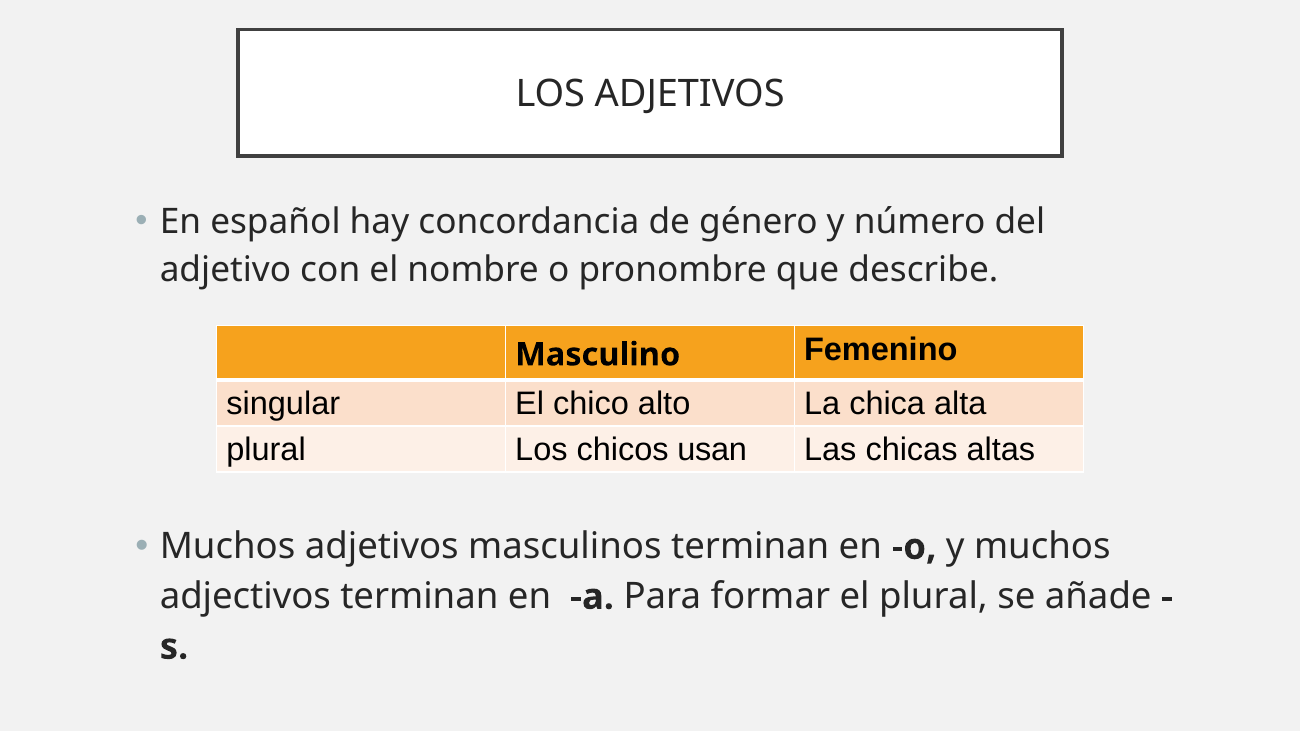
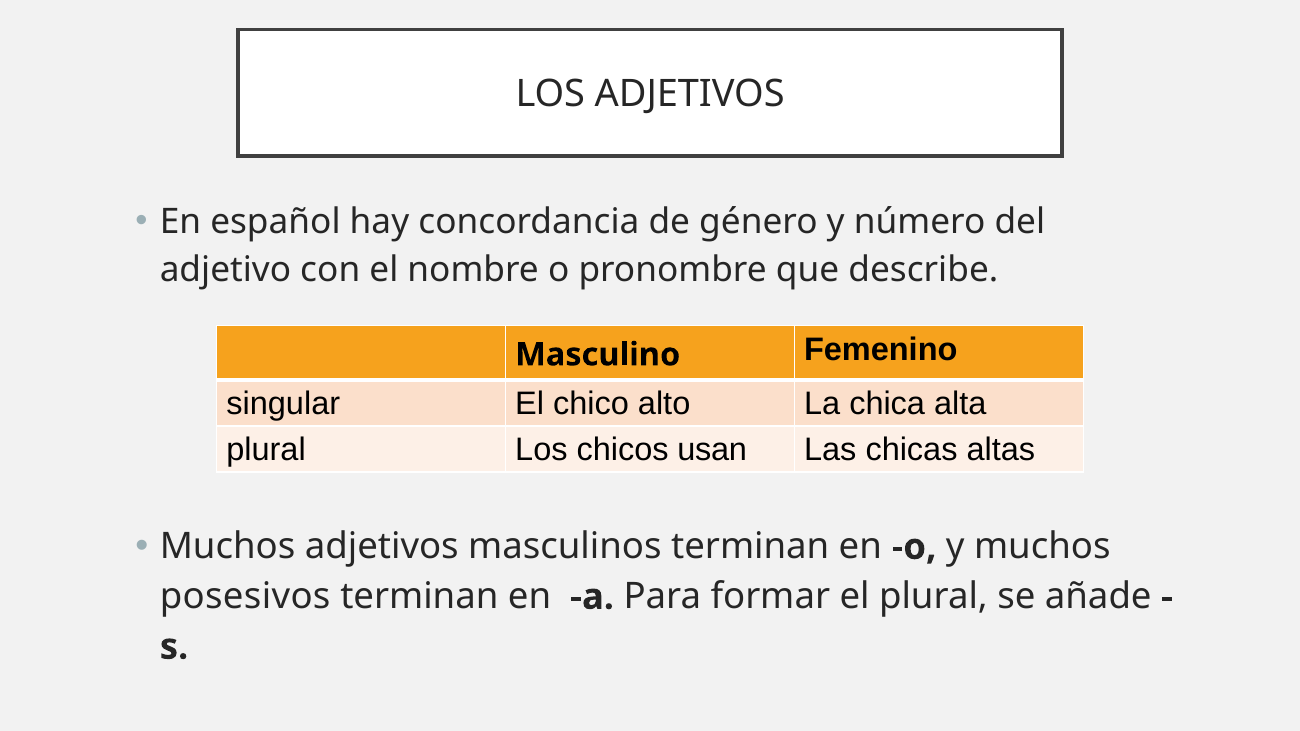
adjectivos: adjectivos -> posesivos
